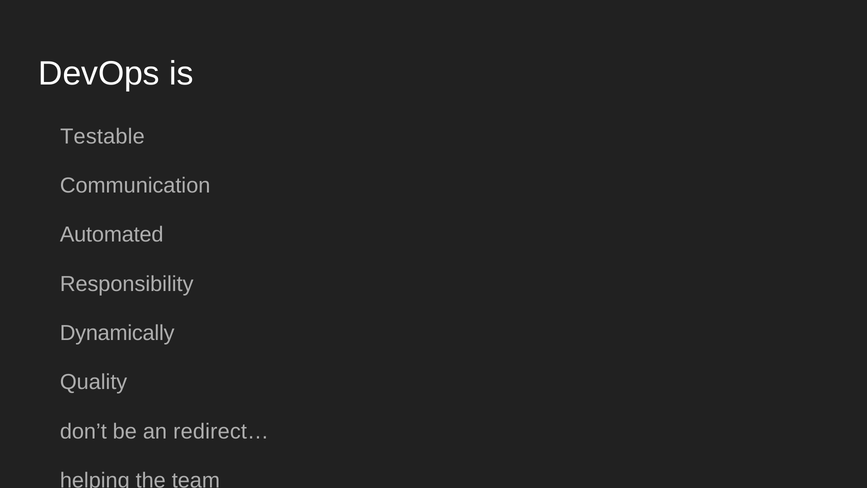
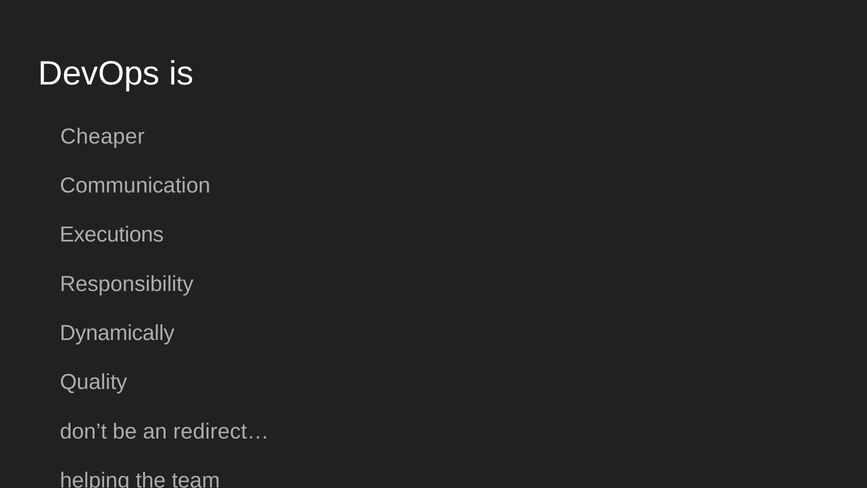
Testable: Testable -> Cheaper
Automated: Automated -> Executions
